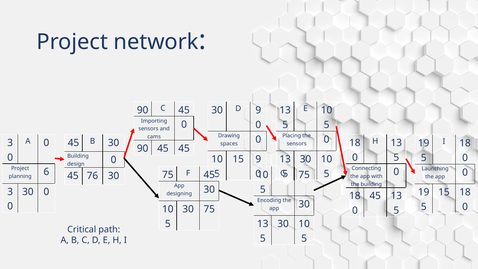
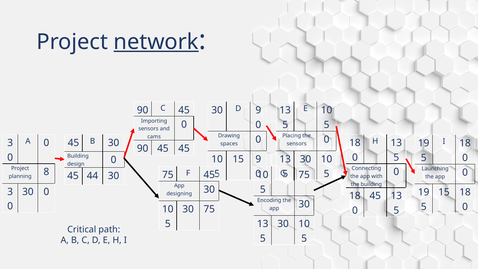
network underline: none -> present
76: 76 -> 44
6: 6 -> 8
